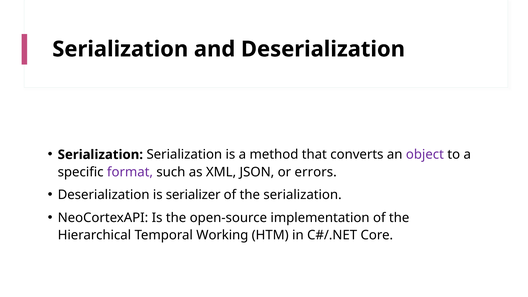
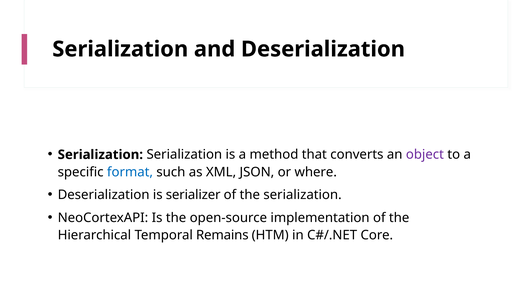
format colour: purple -> blue
errors: errors -> where
Working: Working -> Remains
